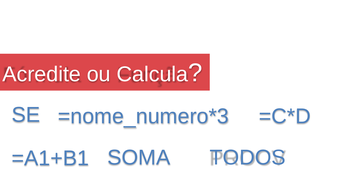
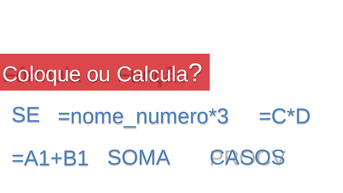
Acredite: Acredite -> Coloque
TODOS: TODOS -> CASOS
